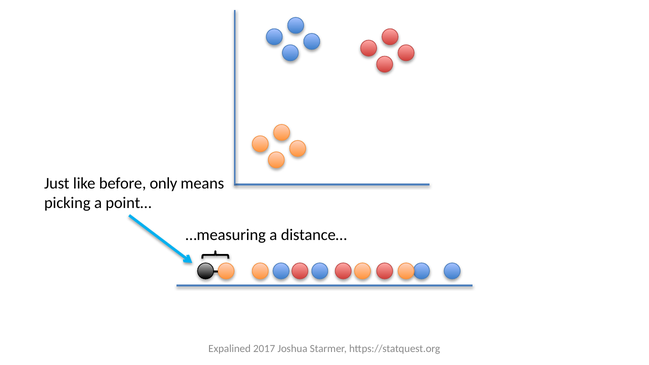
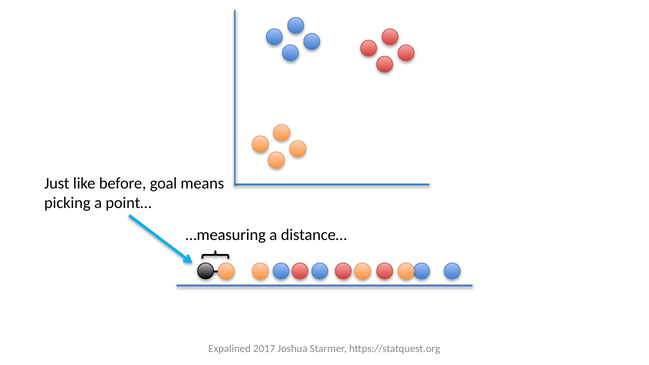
only: only -> goal
